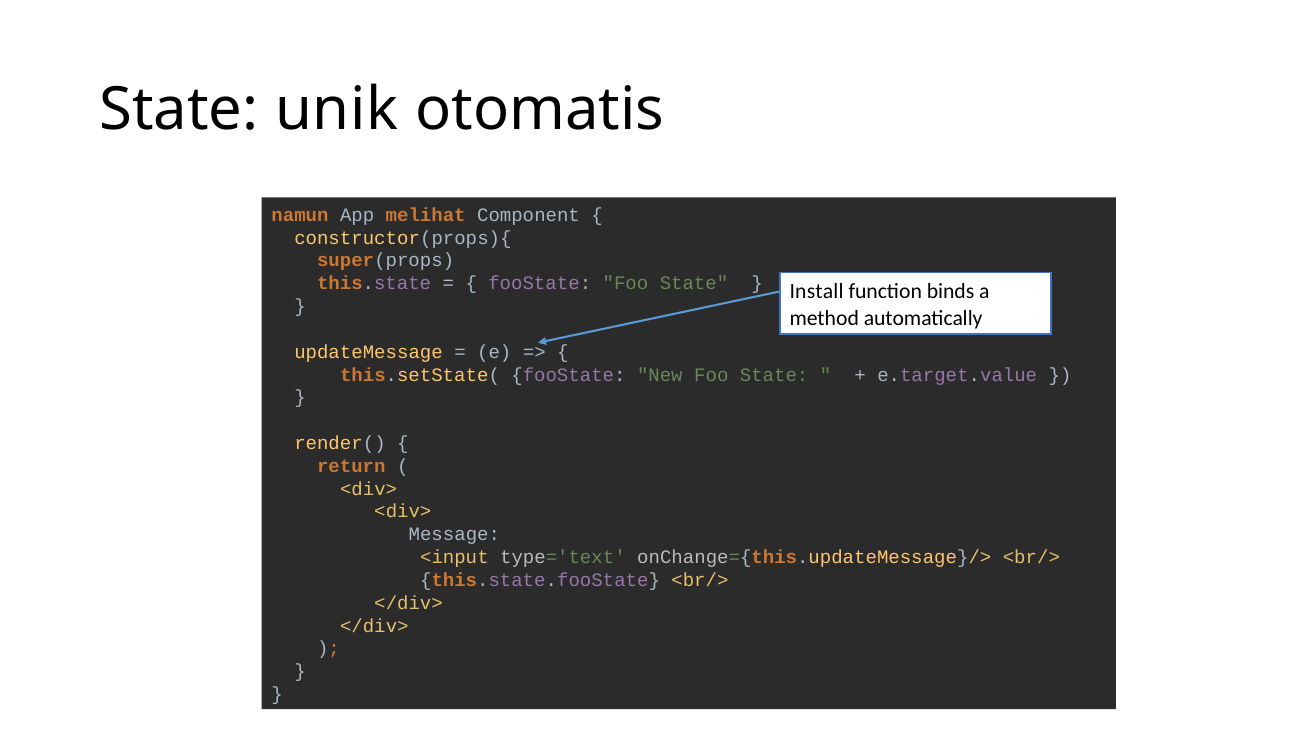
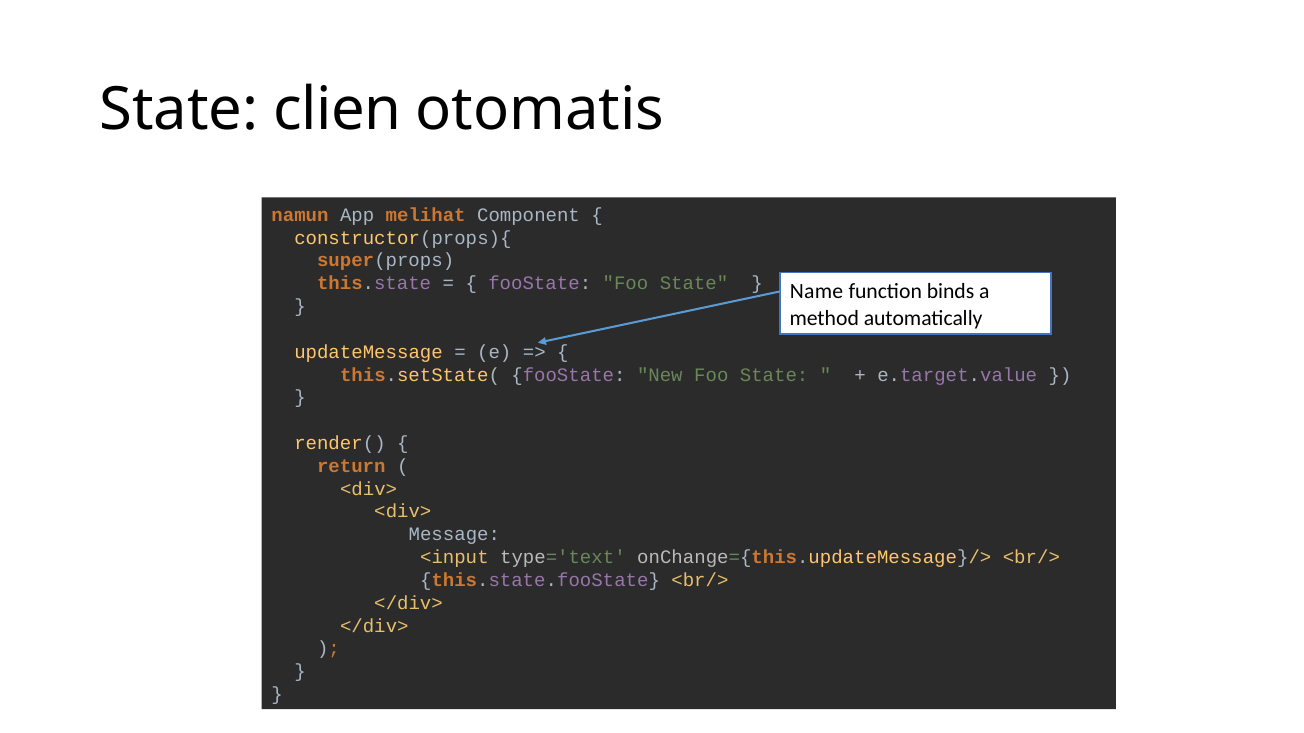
unik: unik -> clien
Install: Install -> Name
